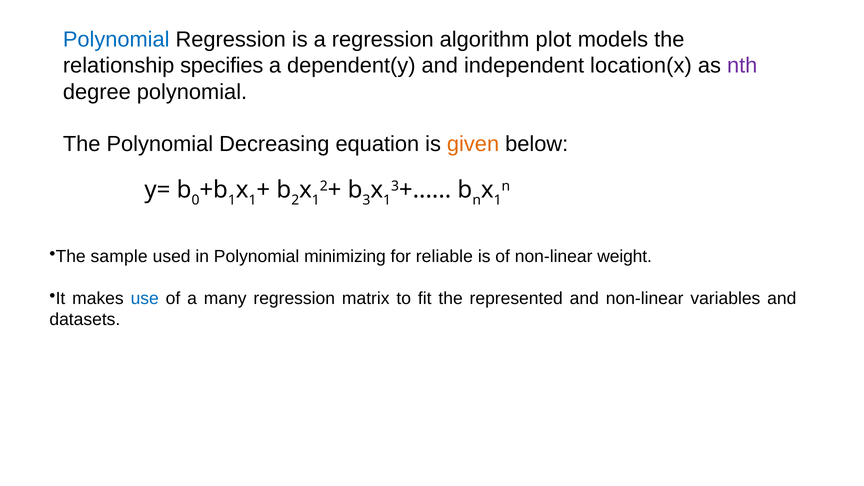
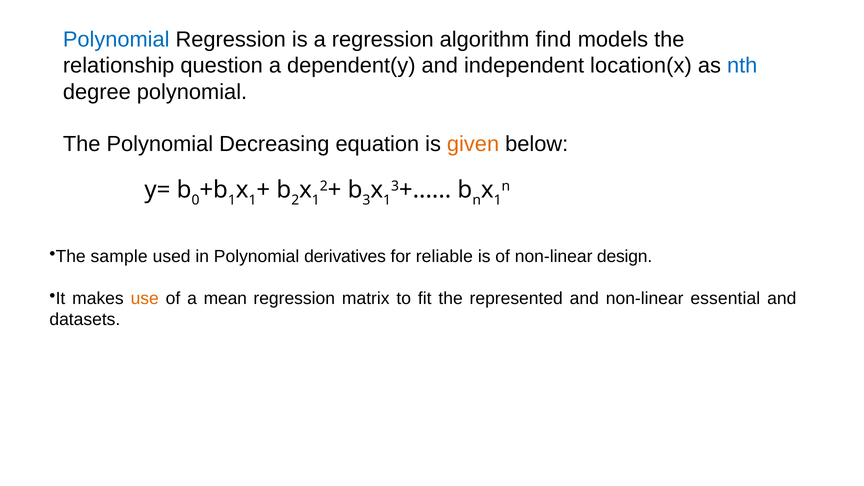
plot: plot -> find
specifies: specifies -> question
nth colour: purple -> blue
minimizing: minimizing -> derivatives
weight: weight -> design
use colour: blue -> orange
many: many -> mean
variables: variables -> essential
